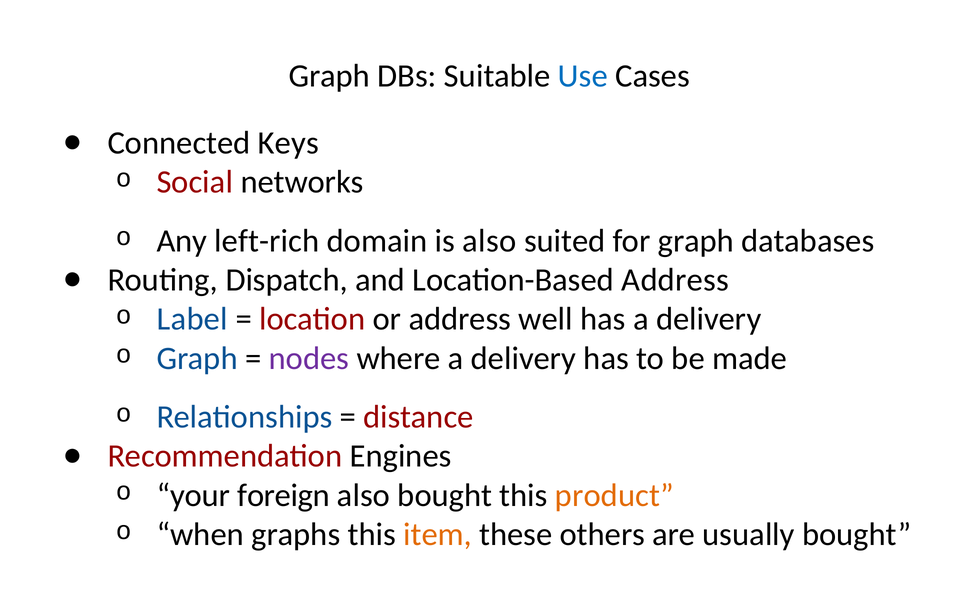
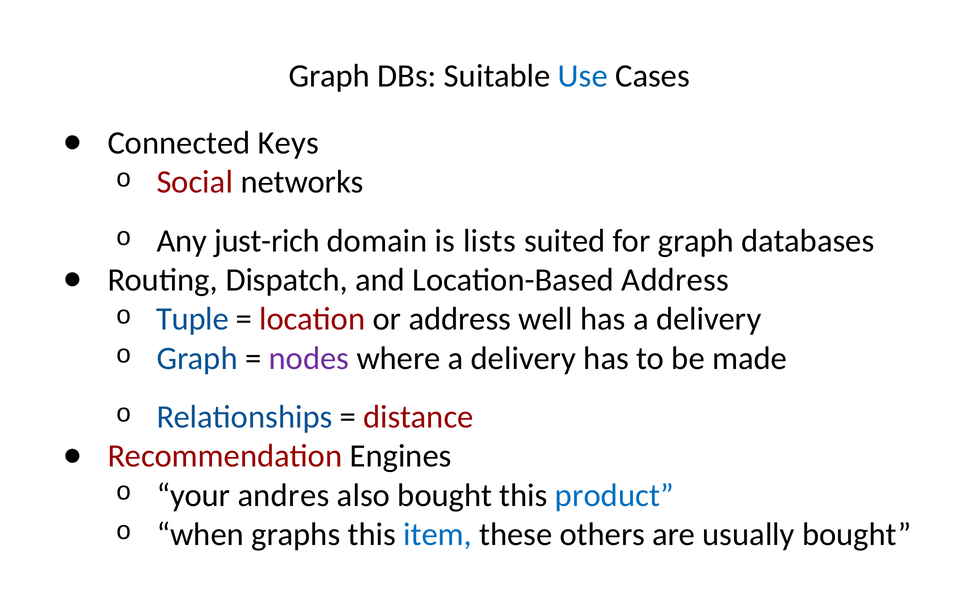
left-rich: left-rich -> just-rich
is also: also -> lists
Label: Label -> Tuple
foreign: foreign -> andres
product colour: orange -> blue
item colour: orange -> blue
